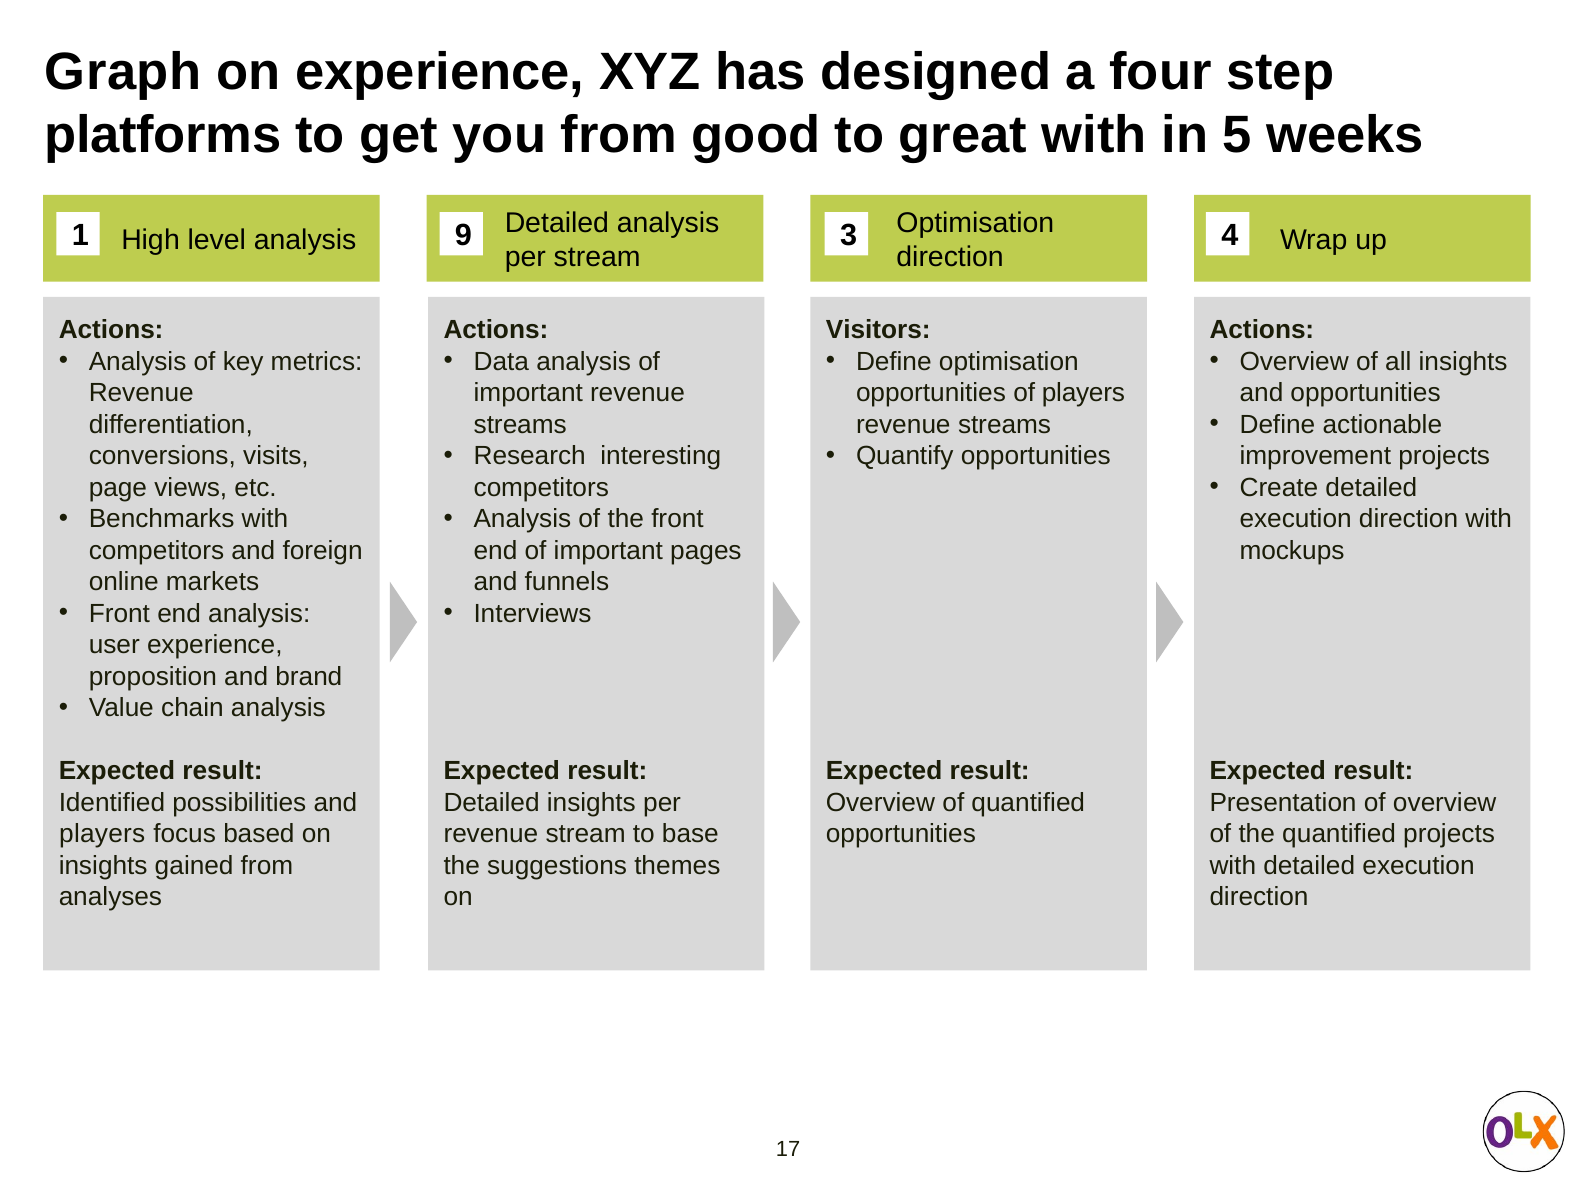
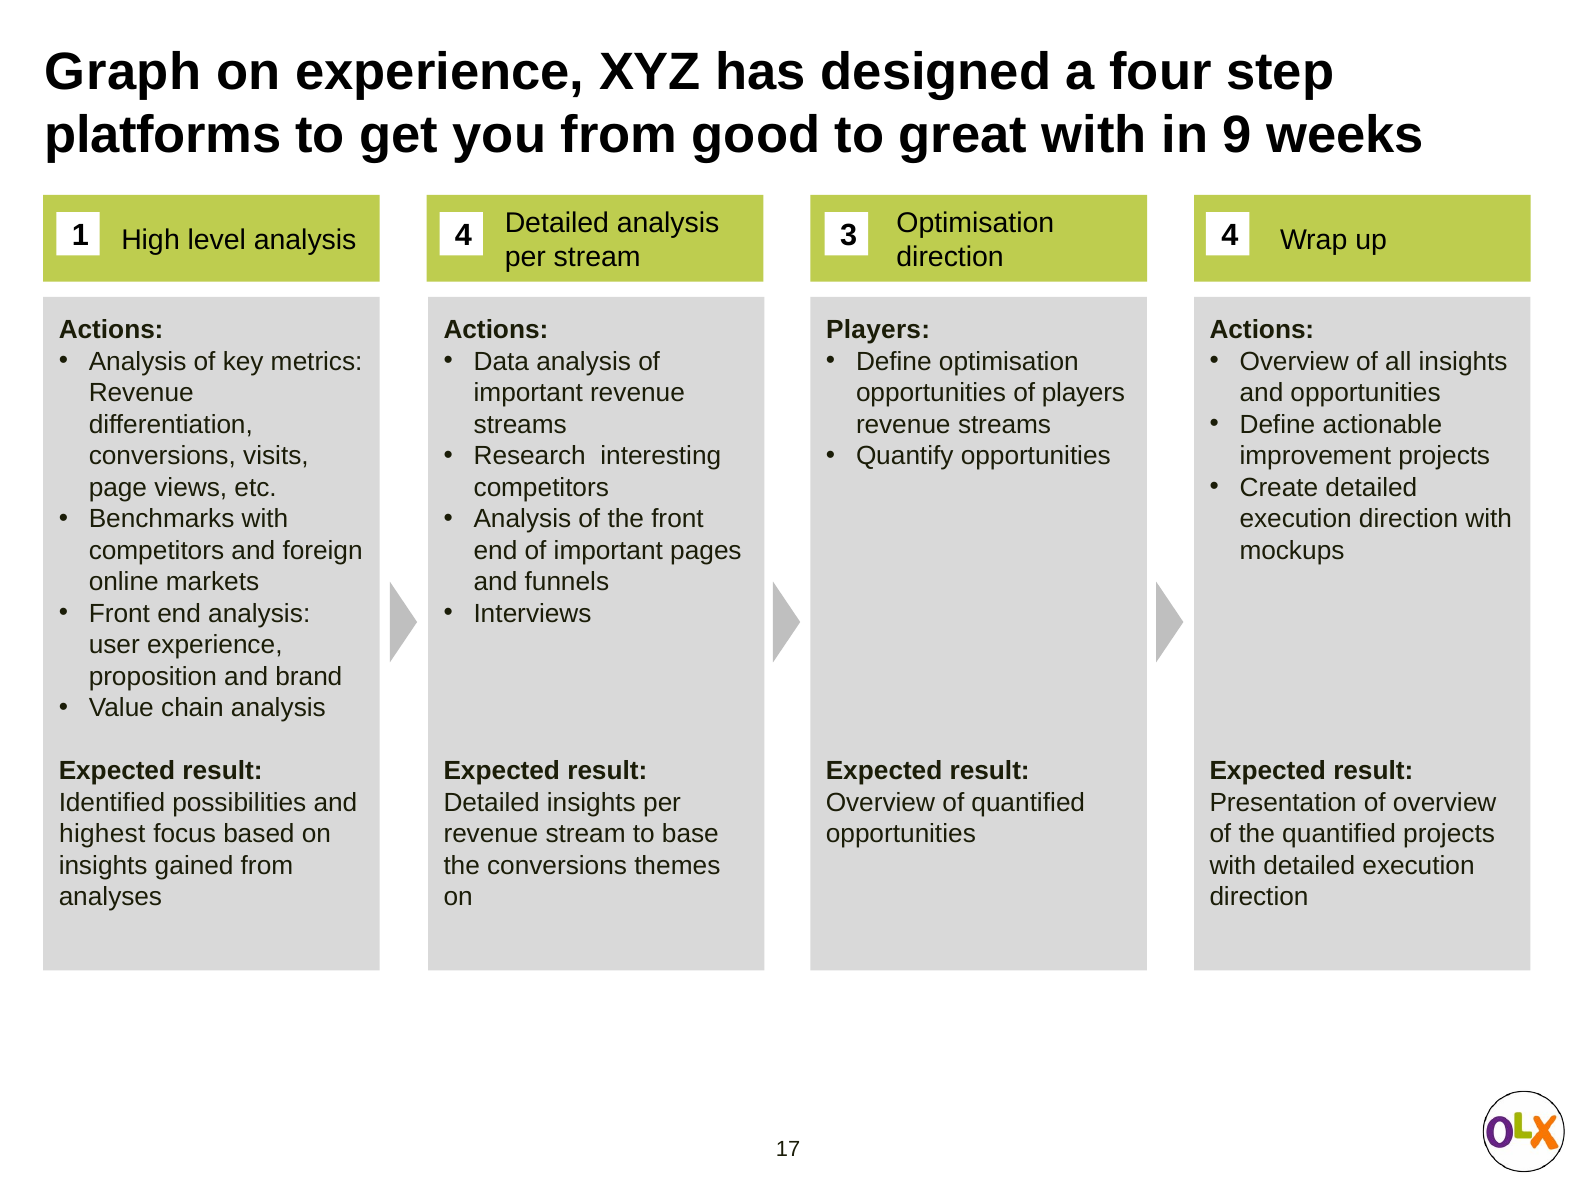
5: 5 -> 9
1 9: 9 -> 4
Visitors at (878, 330): Visitors -> Players
players at (102, 834): players -> highest
the suggestions: suggestions -> conversions
